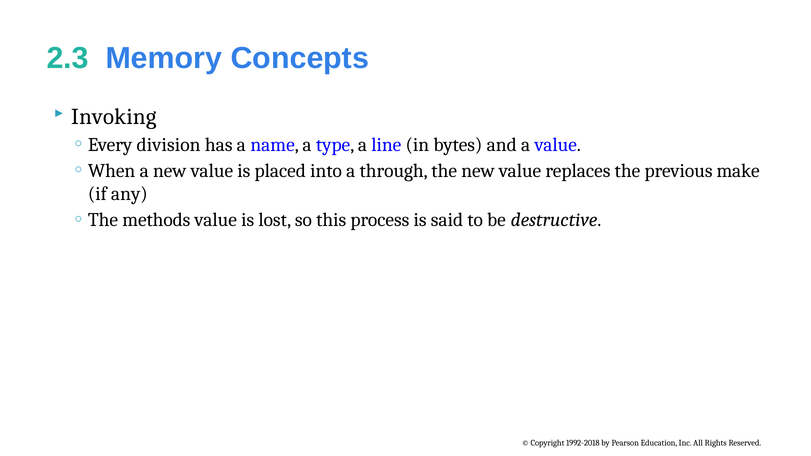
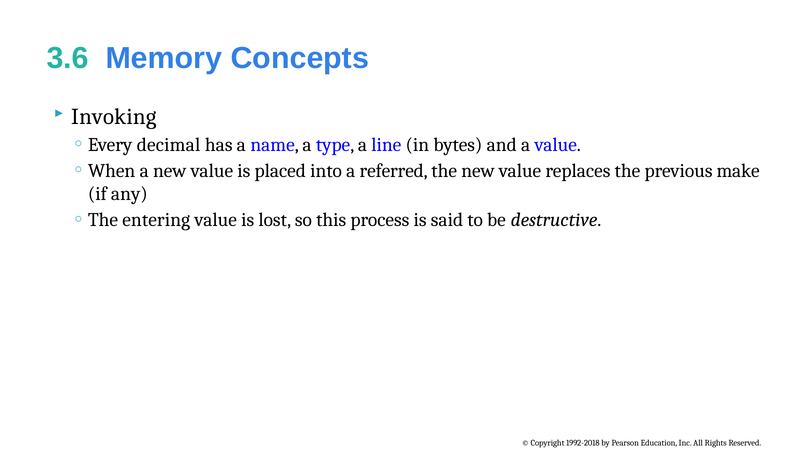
2.3: 2.3 -> 3.6
division: division -> decimal
through: through -> referred
methods: methods -> entering
